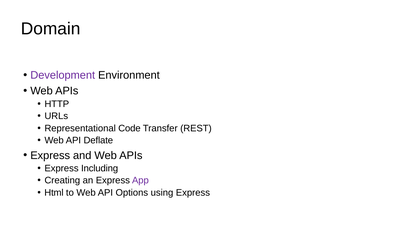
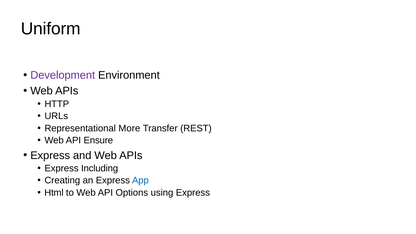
Domain: Domain -> Uniform
Code: Code -> More
Deflate: Deflate -> Ensure
App colour: purple -> blue
